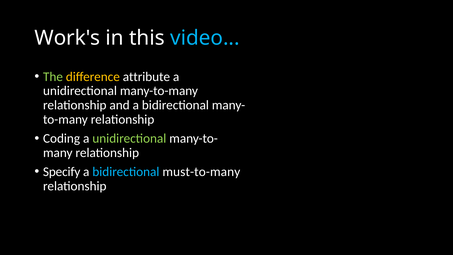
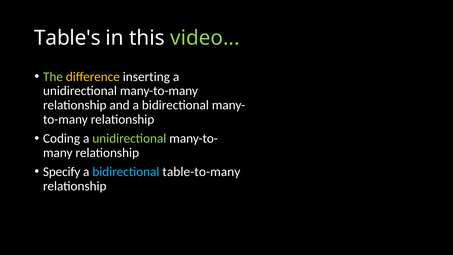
Work's: Work's -> Table's
video colour: light blue -> light green
attribute: attribute -> inserting
must-to-many: must-to-many -> table-to-many
